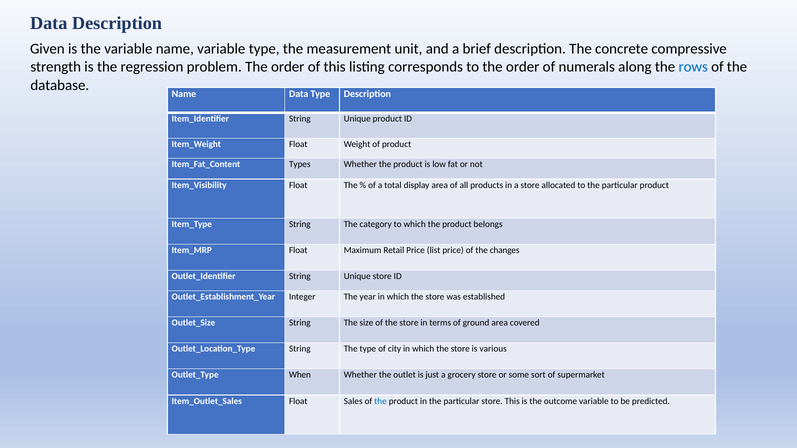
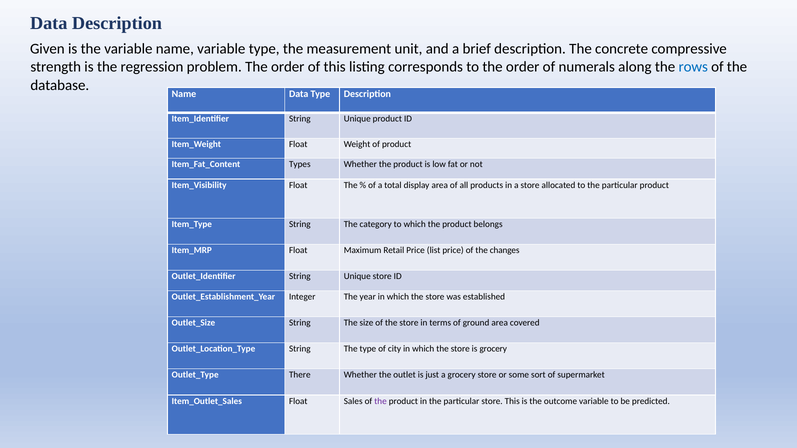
is various: various -> grocery
When: When -> There
the at (381, 401) colour: blue -> purple
